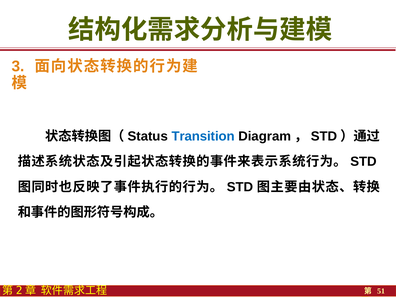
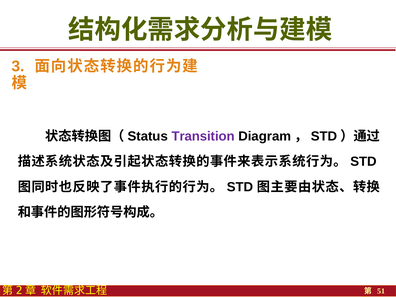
Transition colour: blue -> purple
